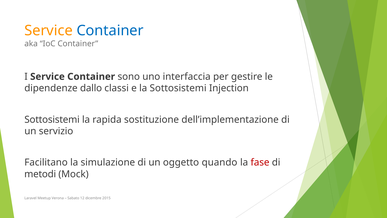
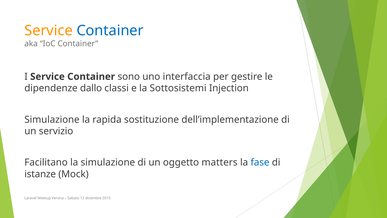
Sottosistemi at (52, 119): Sottosistemi -> Simulazione
quando: quando -> matters
fase colour: red -> blue
metodi: metodi -> istanze
